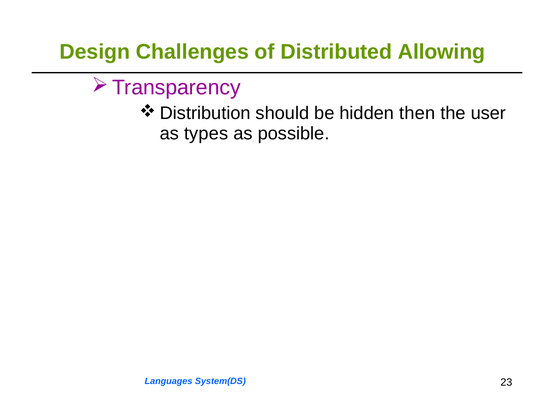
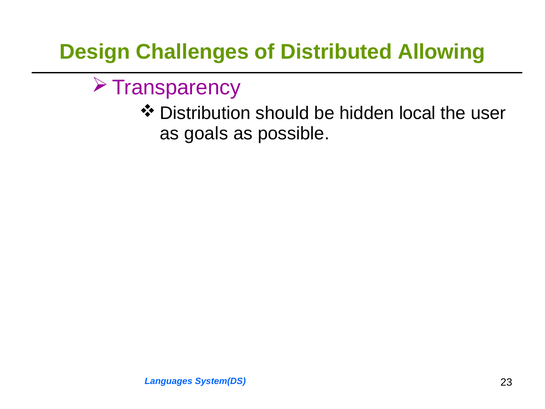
then: then -> local
types: types -> goals
